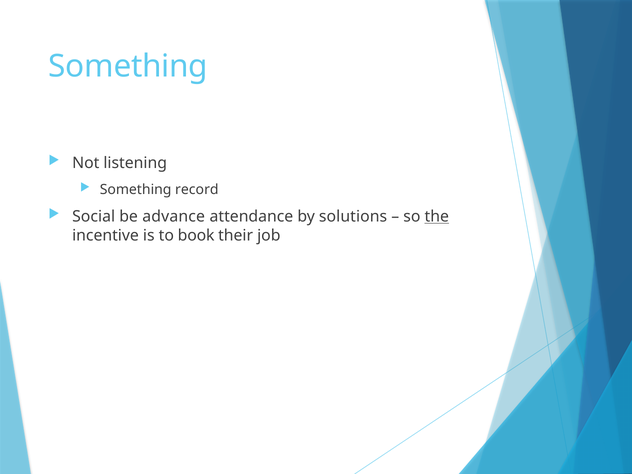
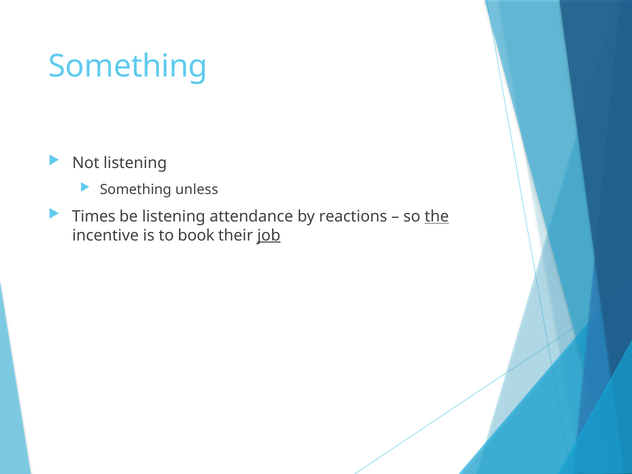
record: record -> unless
Social: Social -> Times
be advance: advance -> listening
solutions: solutions -> reactions
job underline: none -> present
